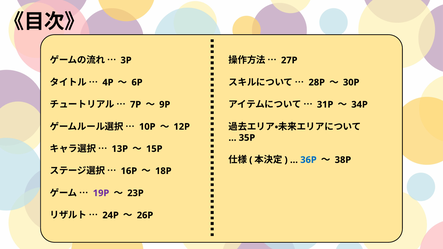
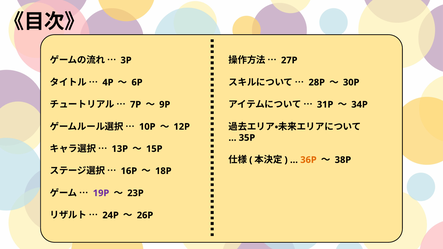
36P colour: blue -> orange
